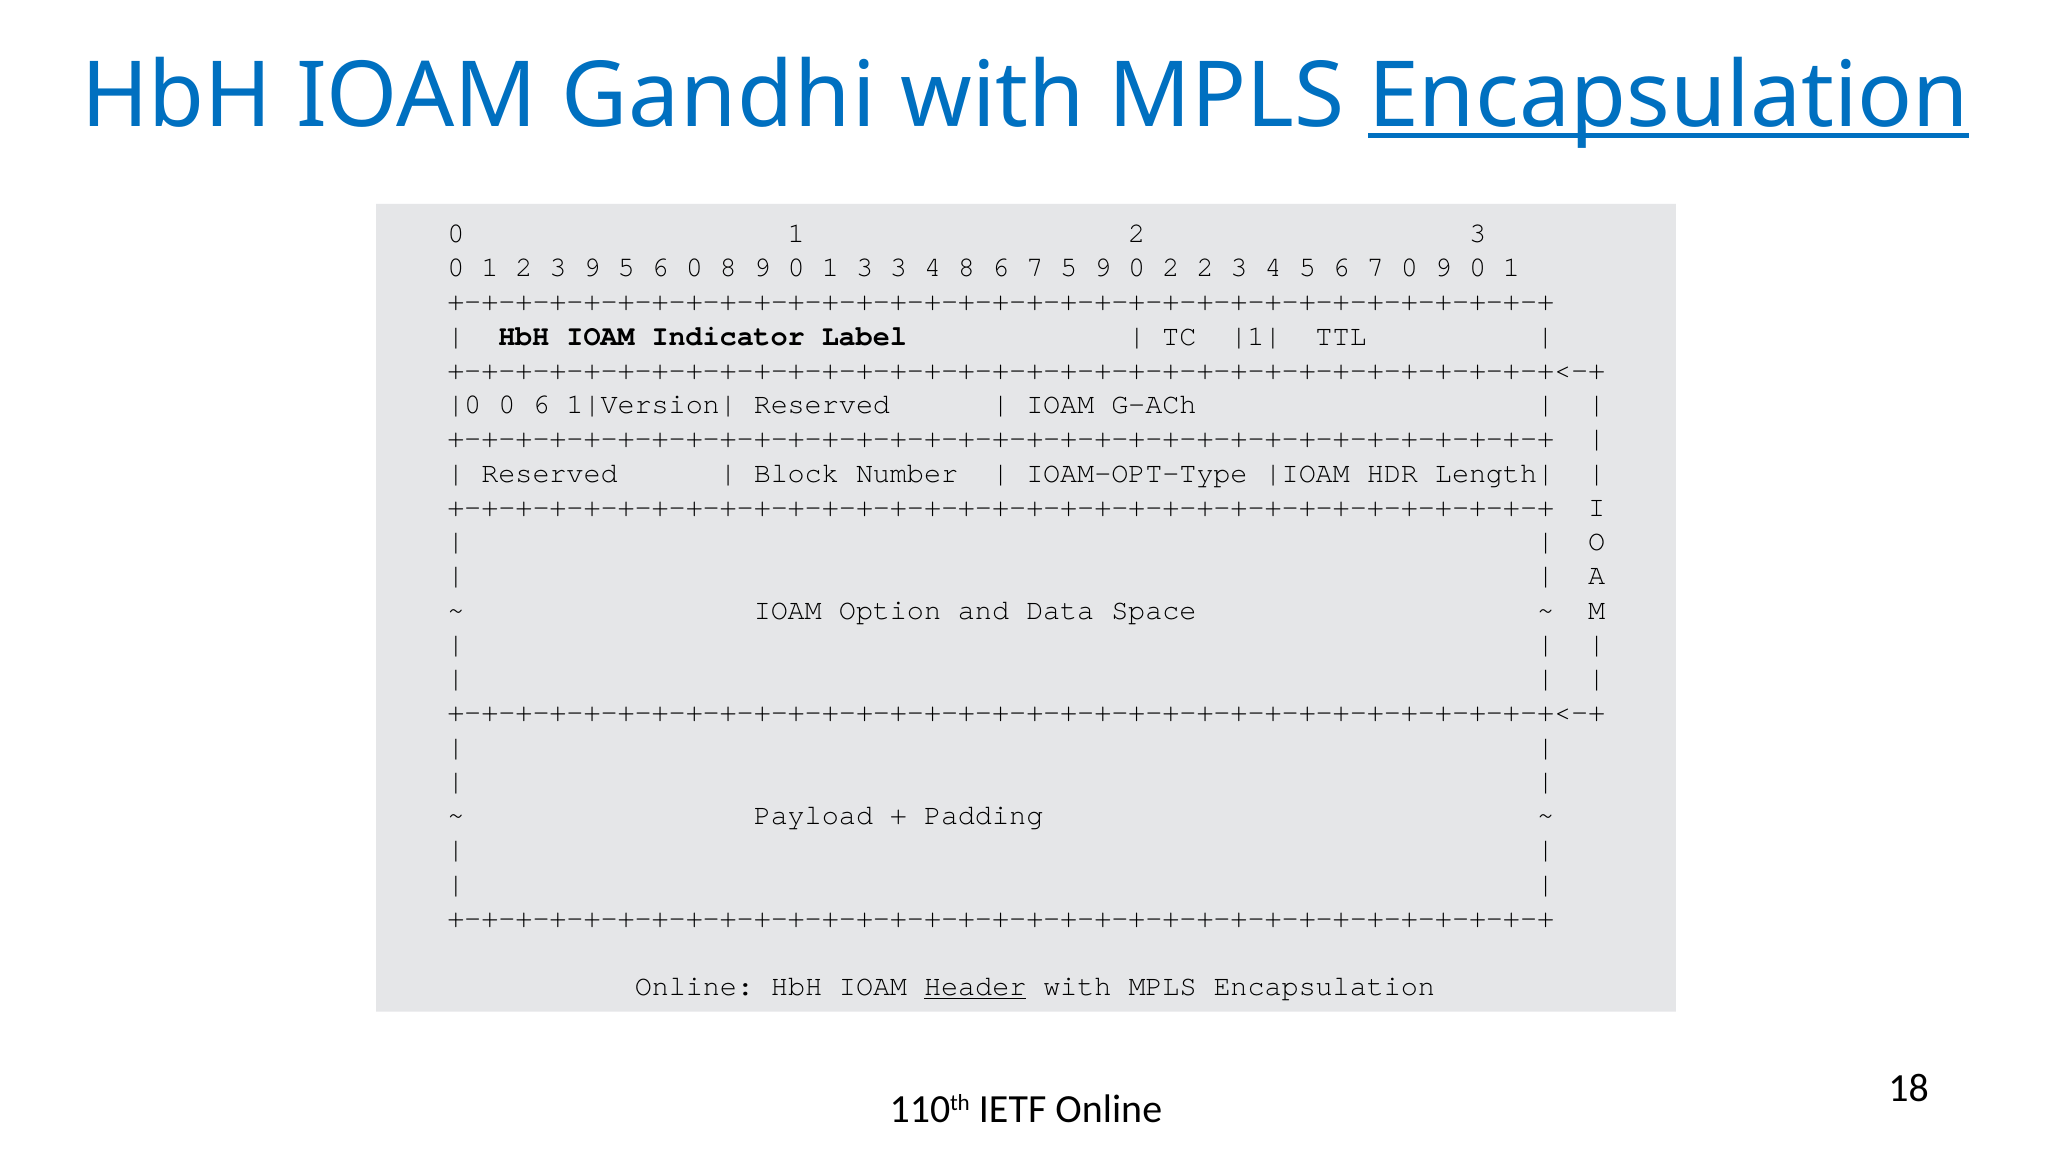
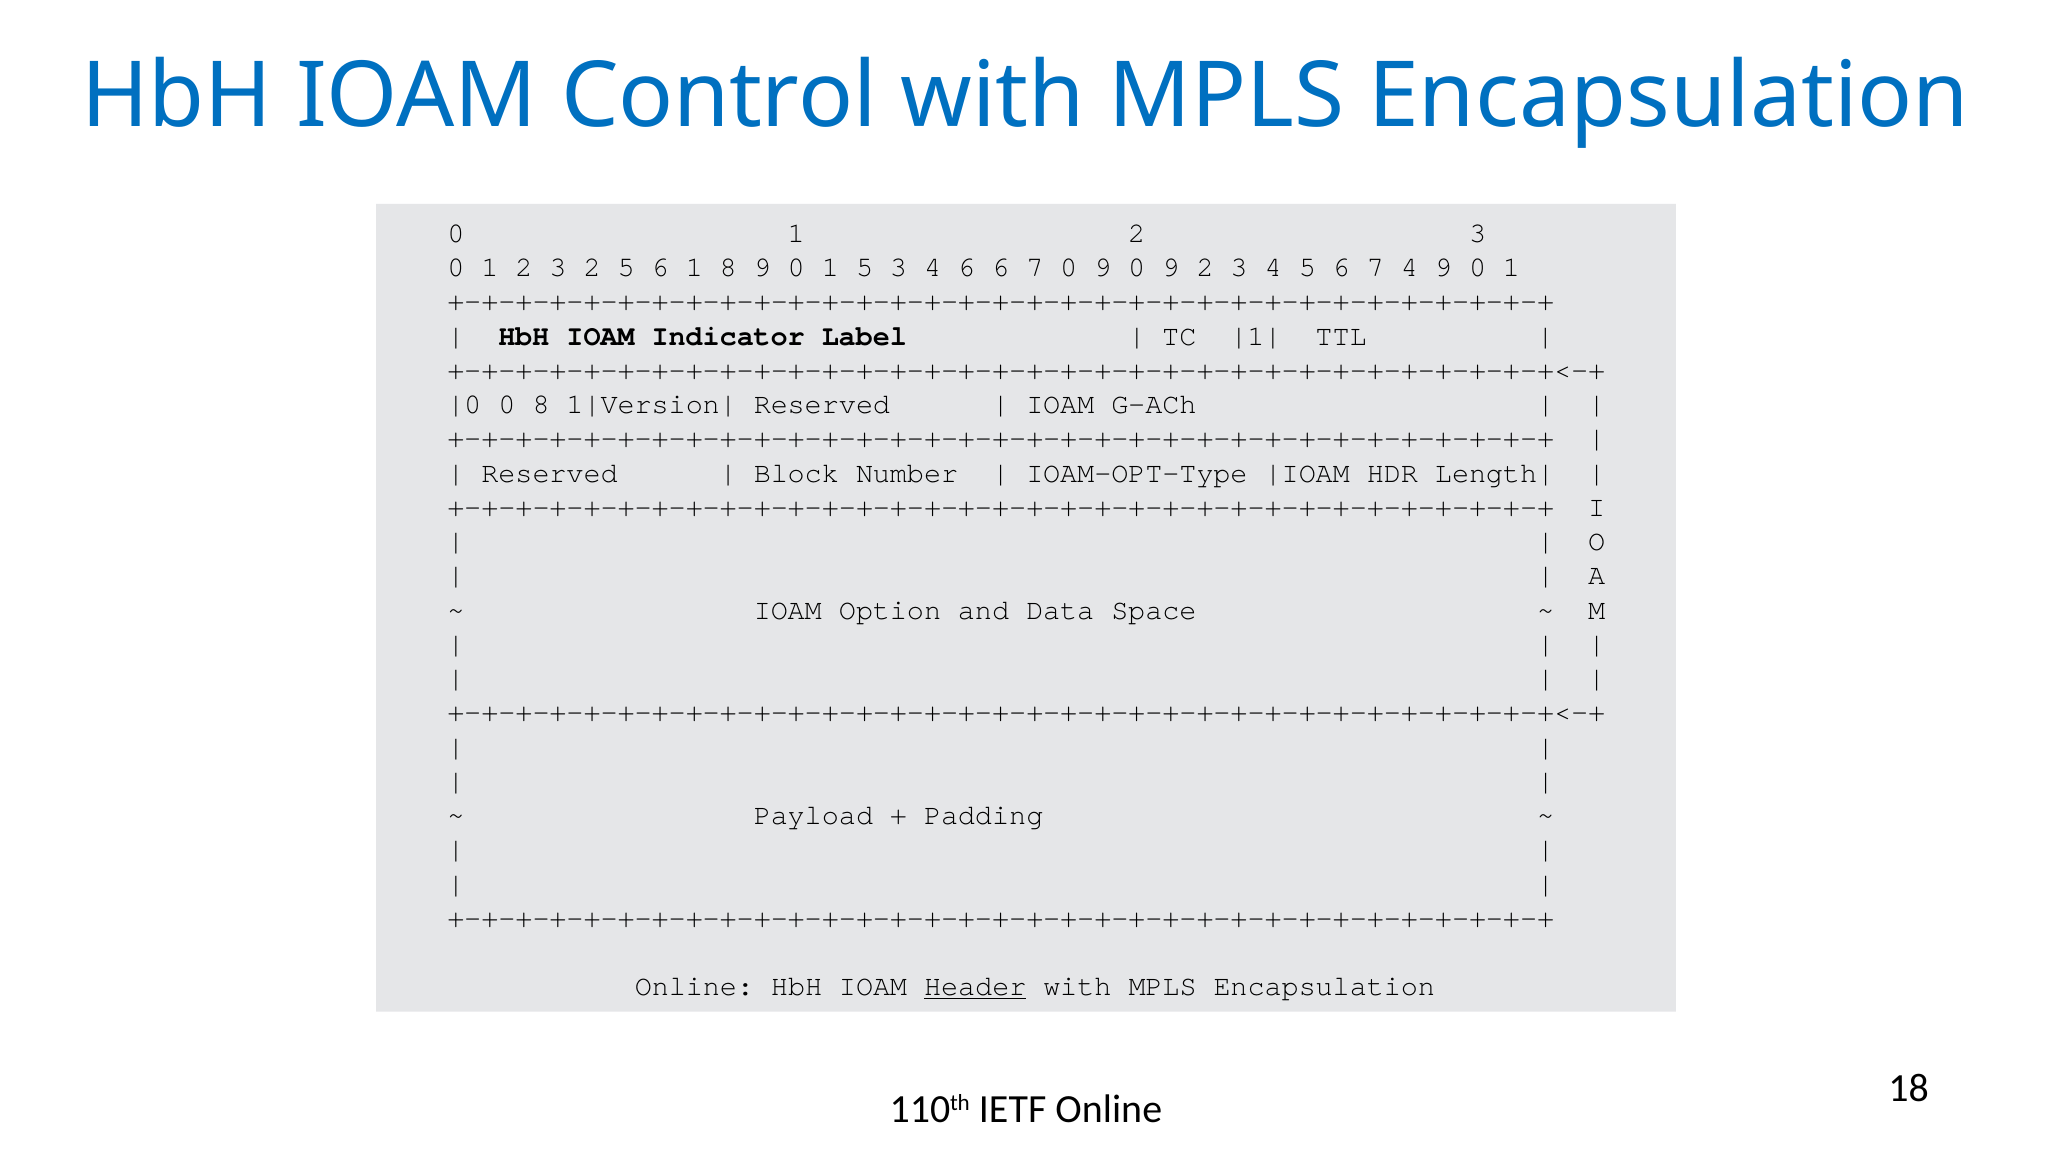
Gandhi: Gandhi -> Control
Encapsulation at (1669, 96) underline: present -> none
3 9: 9 -> 2
6 0: 0 -> 1
1 3: 3 -> 5
4 8: 8 -> 6
7 5: 5 -> 0
9 0 2: 2 -> 9
7 0: 0 -> 4
0 6: 6 -> 8
